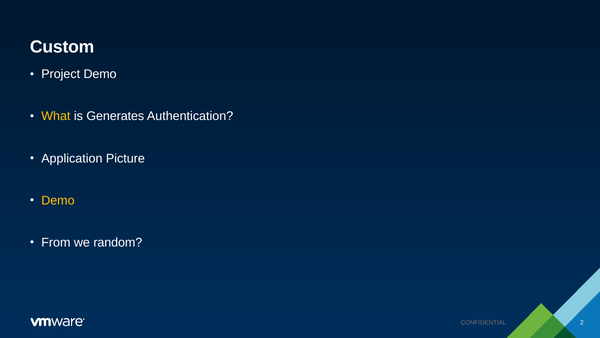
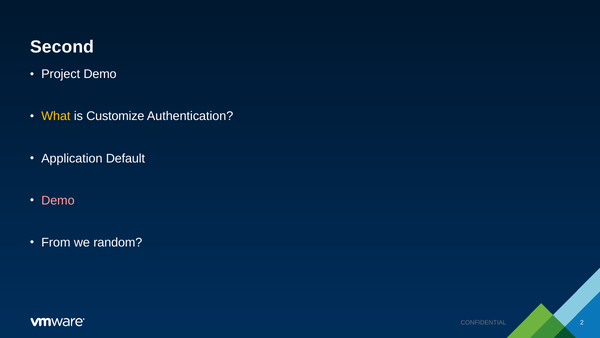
Custom: Custom -> Second
Generates: Generates -> Customize
Picture: Picture -> Default
Demo at (58, 200) colour: yellow -> pink
